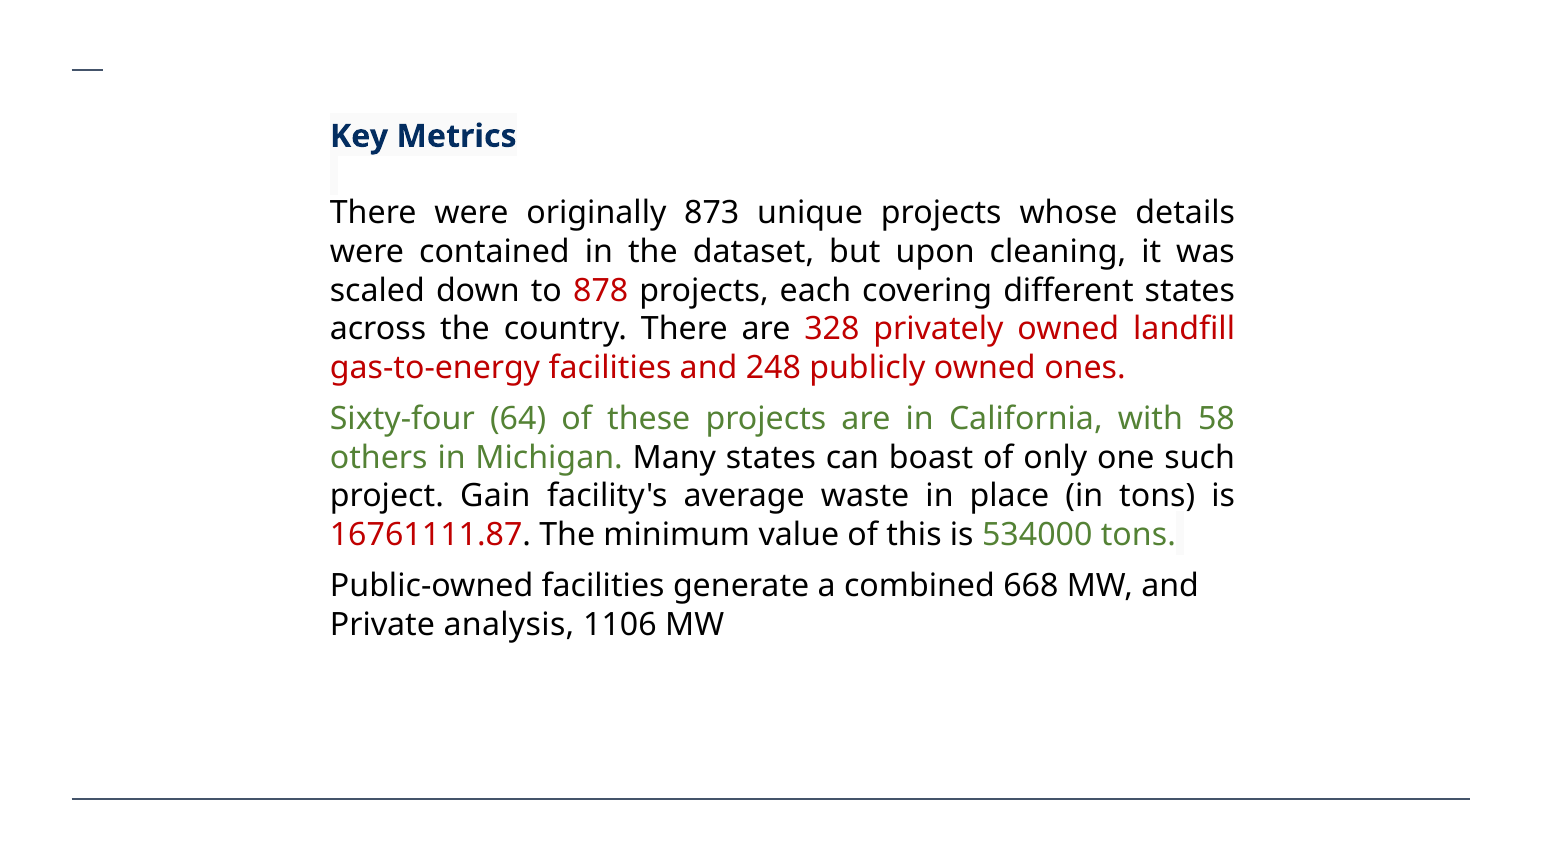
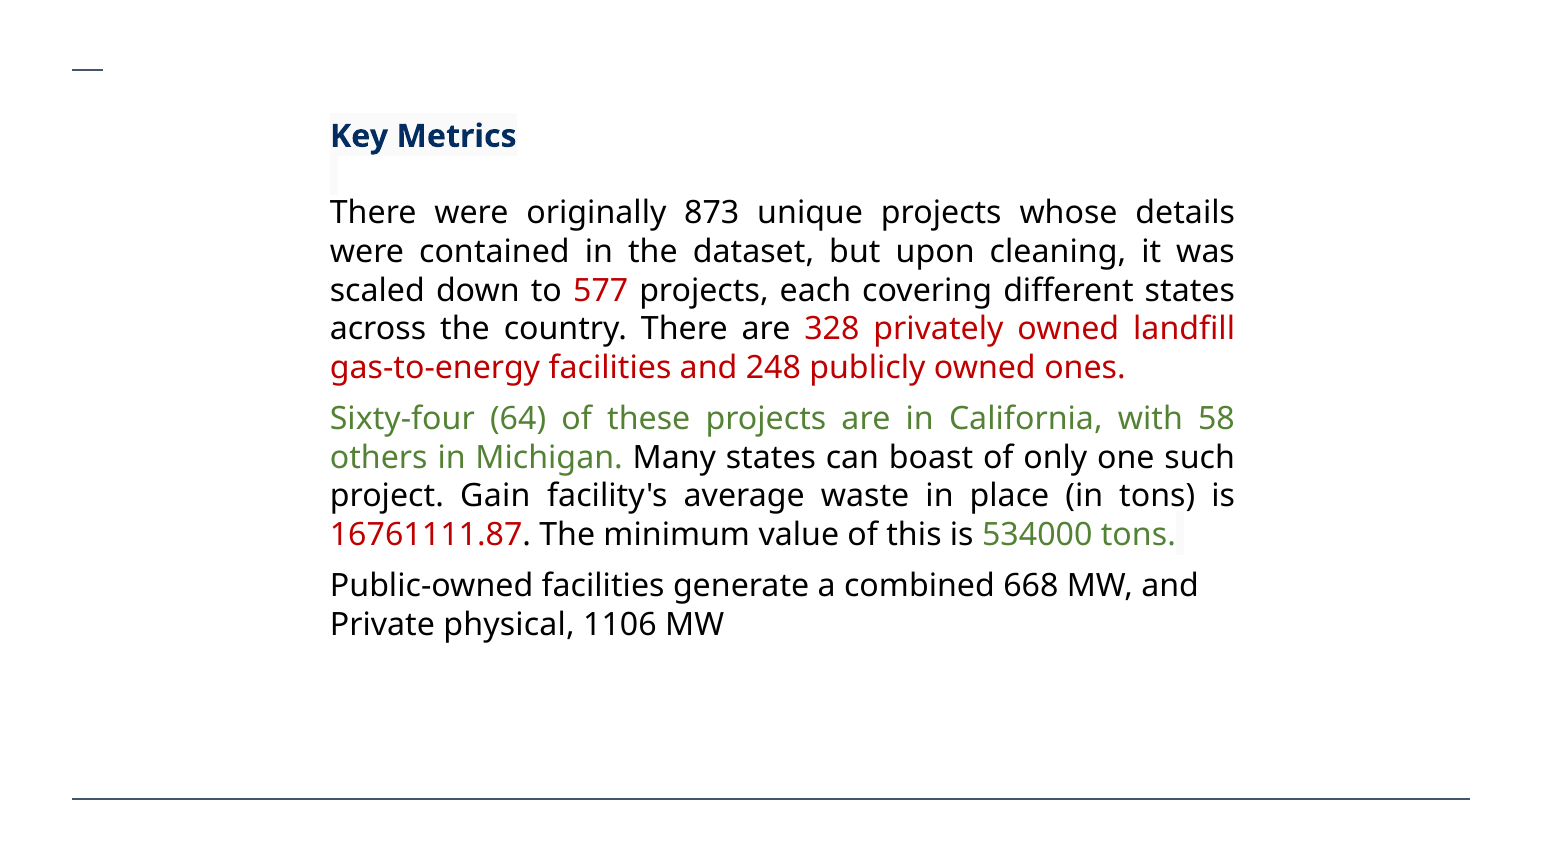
878: 878 -> 577
analysis: analysis -> physical
